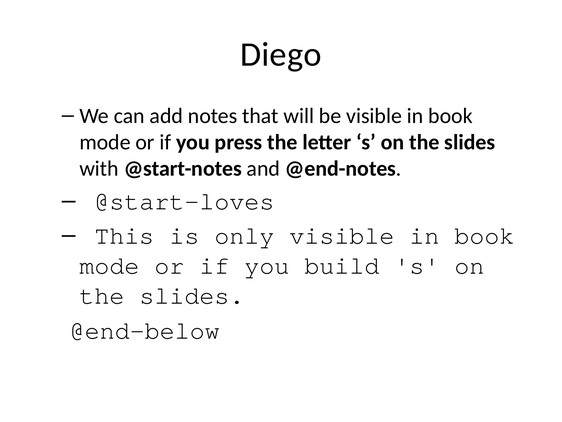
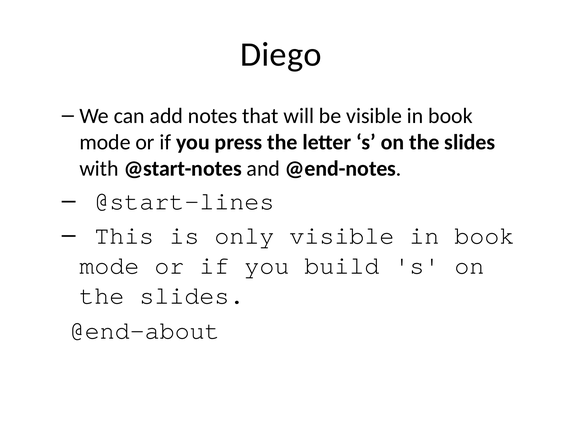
@start-loves: @start-loves -> @start-lines
@end-below: @end-below -> @end-about
